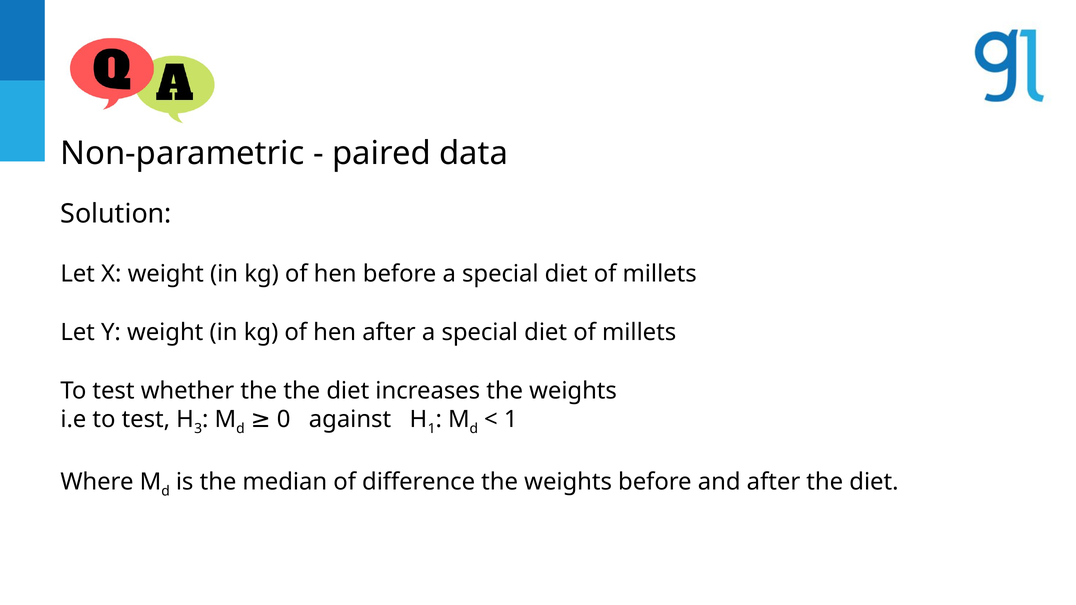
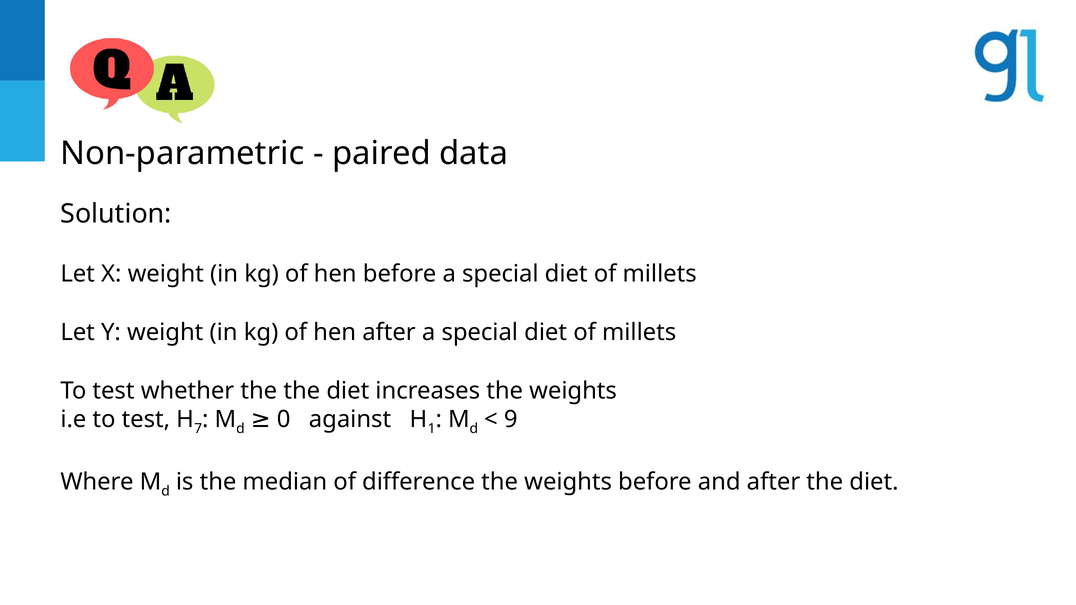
1 at (511, 420): 1 -> 9
3: 3 -> 7
